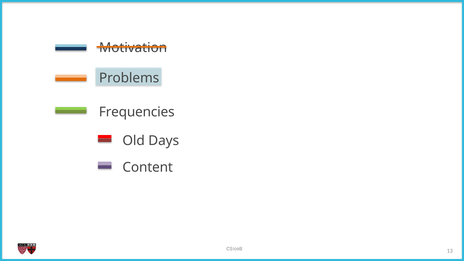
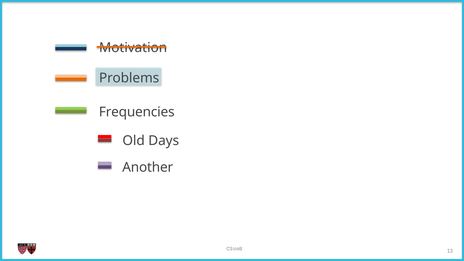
Content: Content -> Another
